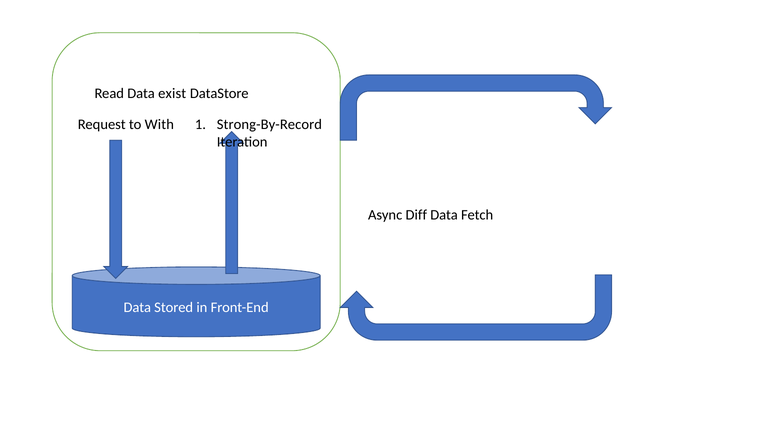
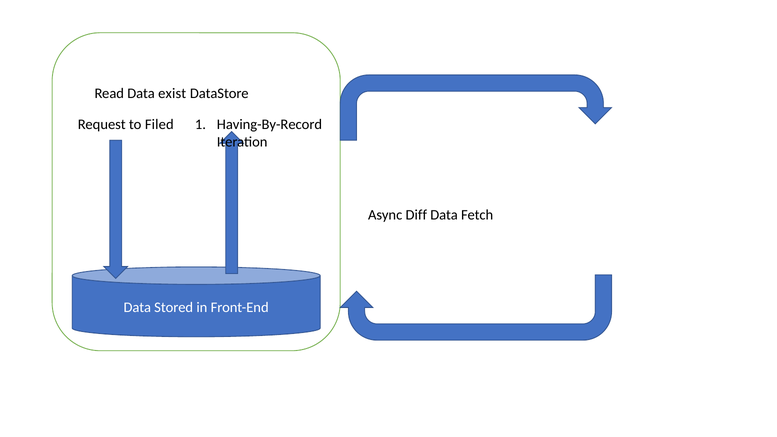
With: With -> Filed
Strong-By-Record: Strong-By-Record -> Having-By-Record
